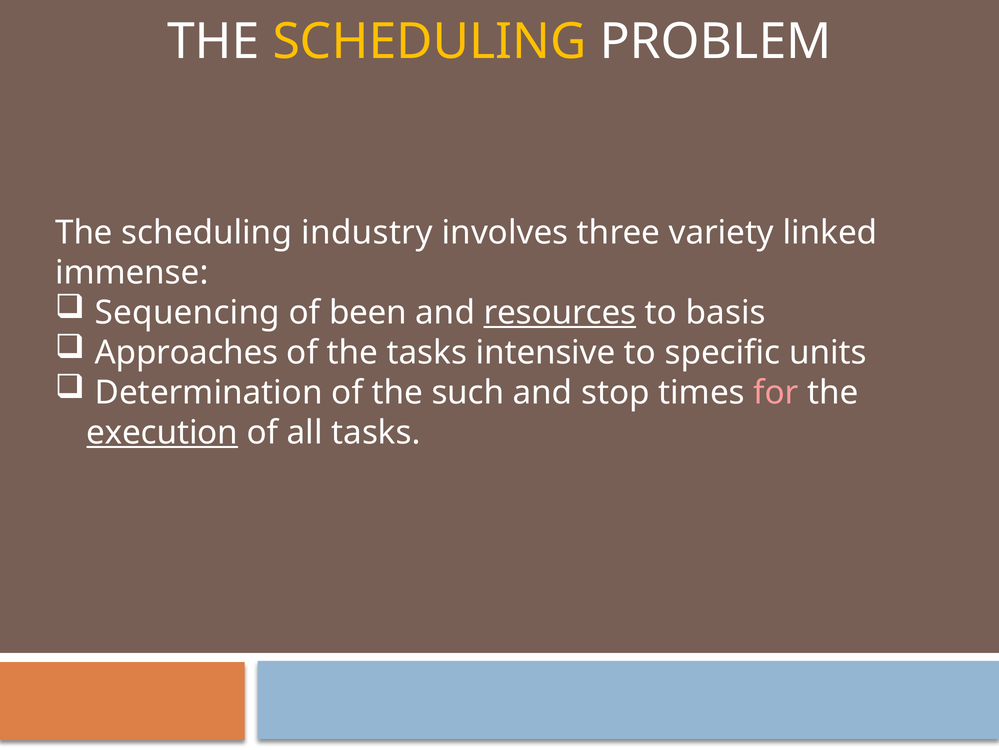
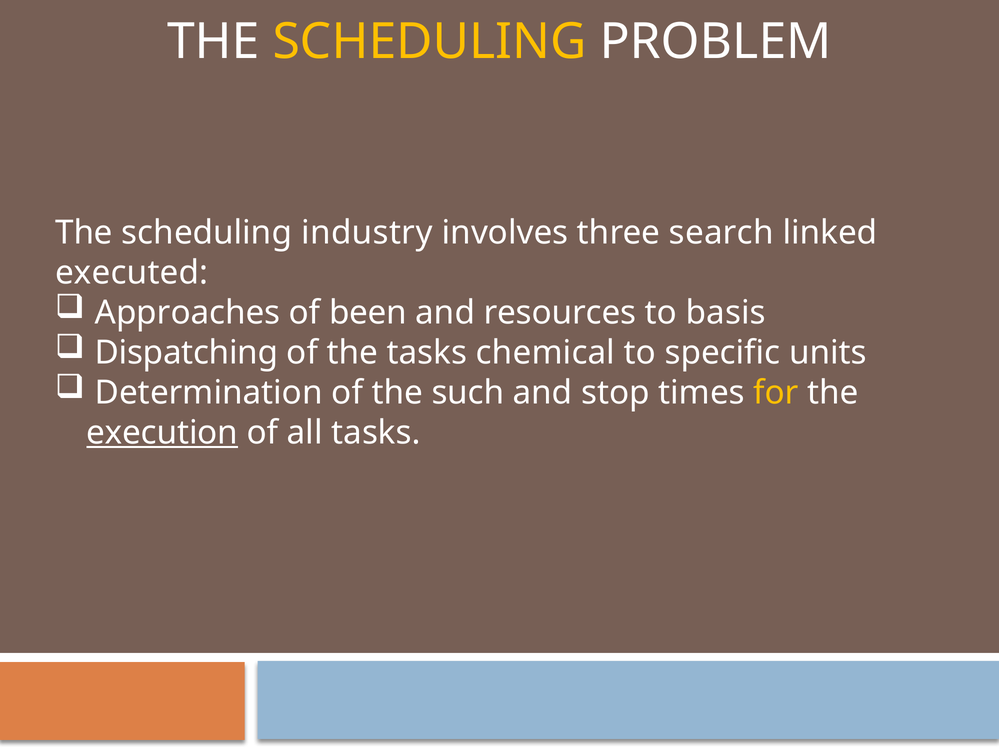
variety: variety -> search
immense: immense -> executed
Sequencing: Sequencing -> Approaches
resources underline: present -> none
Approaches: Approaches -> Dispatching
intensive: intensive -> chemical
for colour: pink -> yellow
